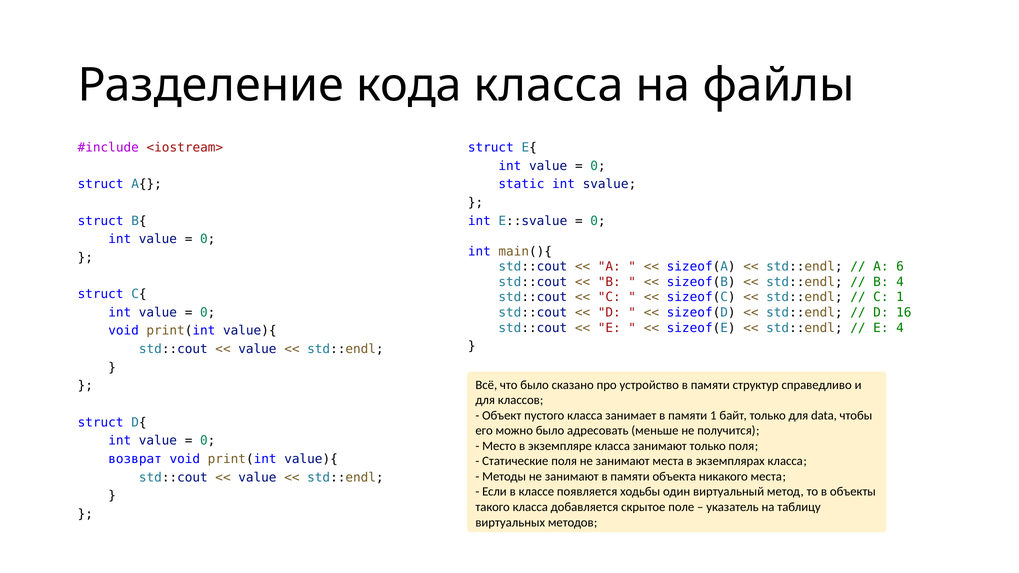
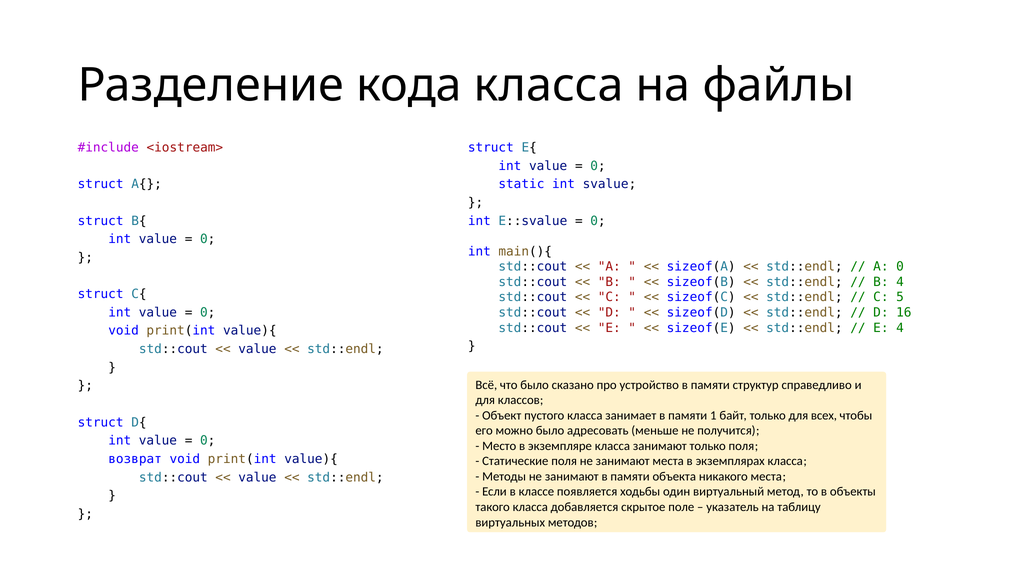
A 6: 6 -> 0
C 1: 1 -> 5
data: data -> всех
